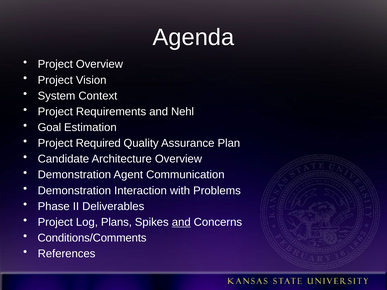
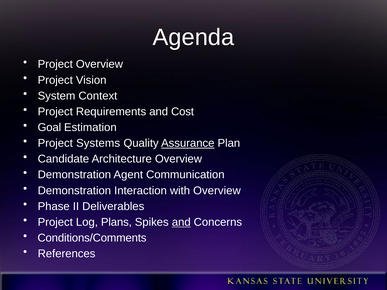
Nehl: Nehl -> Cost
Required: Required -> Systems
Assurance underline: none -> present
with Problems: Problems -> Overview
